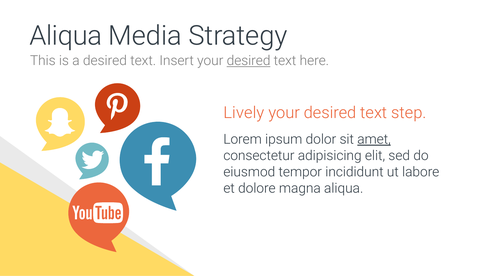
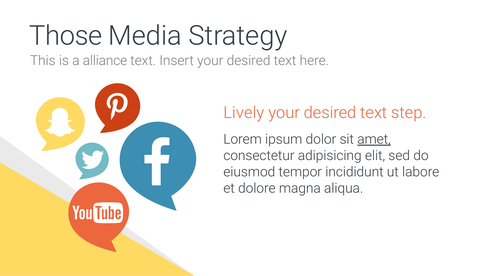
Aliqua at (66, 36): Aliqua -> Those
a desired: desired -> alliance
desired at (249, 61) underline: present -> none
